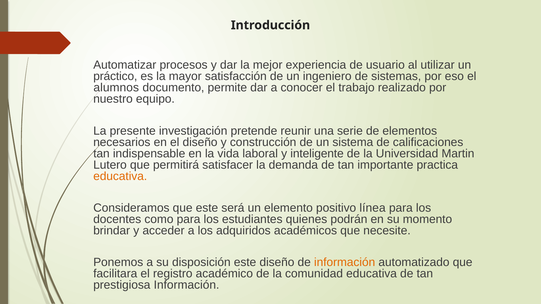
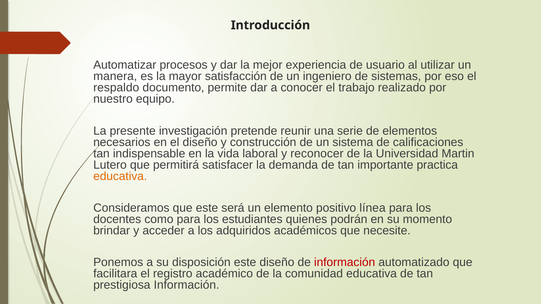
práctico: práctico -> manera
alumnos: alumnos -> respaldo
inteligente: inteligente -> reconocer
información at (345, 263) colour: orange -> red
